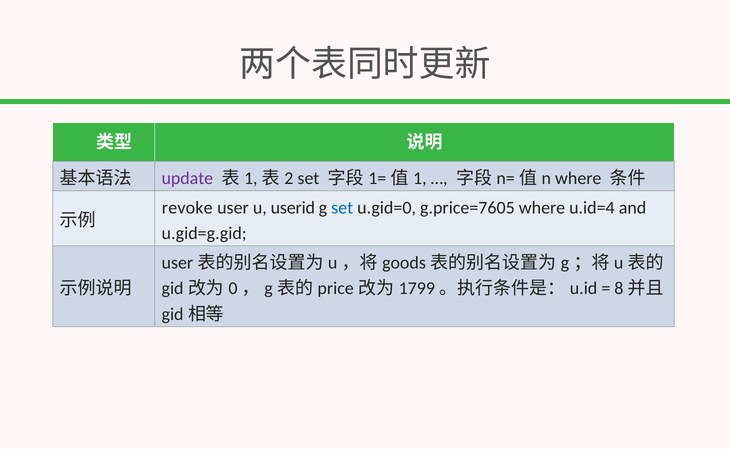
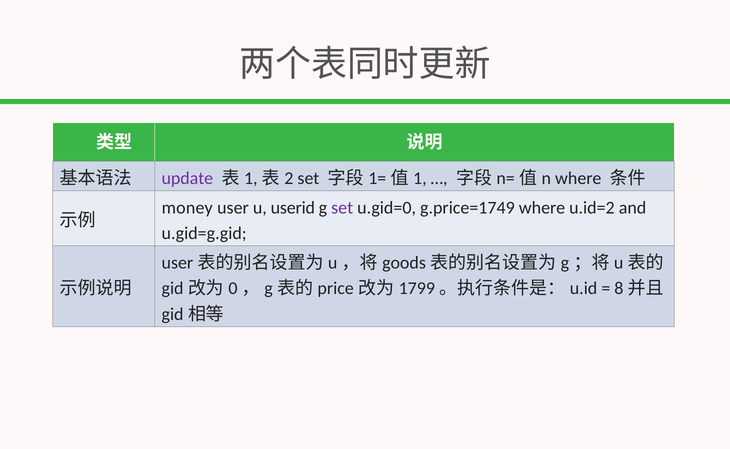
revoke: revoke -> money
set at (342, 208) colour: blue -> purple
g.price=7605: g.price=7605 -> g.price=1749
u.id=4: u.id=4 -> u.id=2
